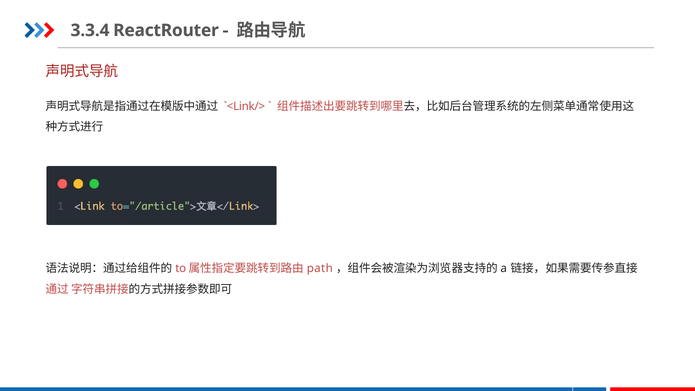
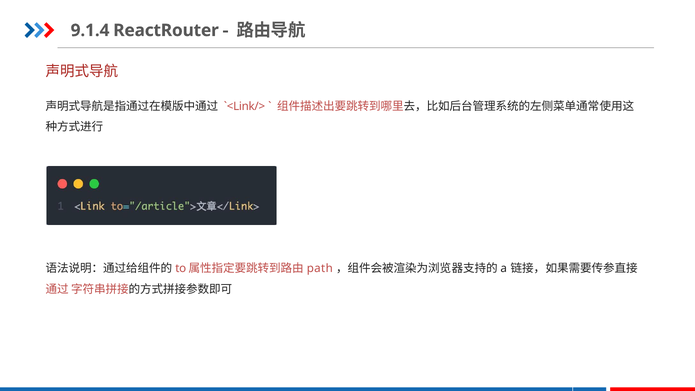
3.3.4: 3.3.4 -> 9.1.4
